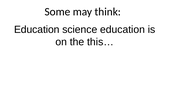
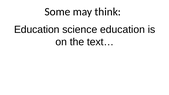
this…: this… -> text…
